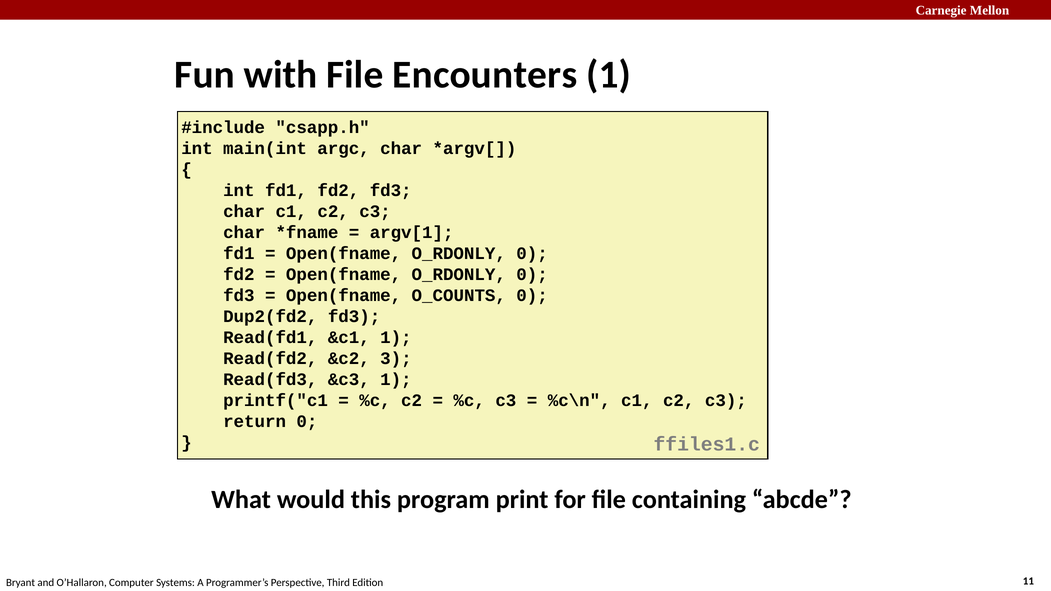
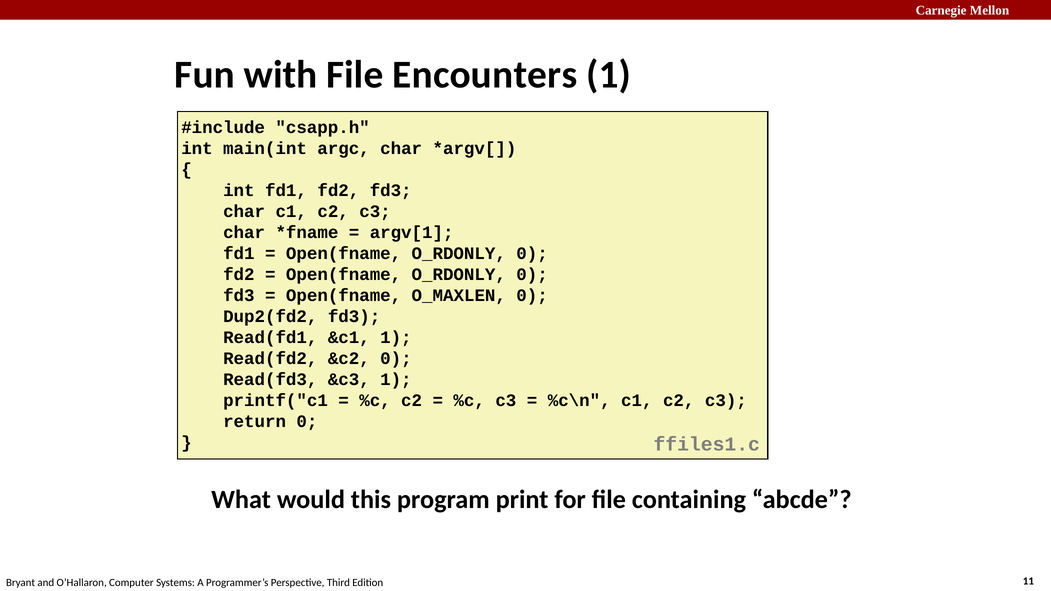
O_COUNTS: O_COUNTS -> O_MAXLEN
&c2 3: 3 -> 0
